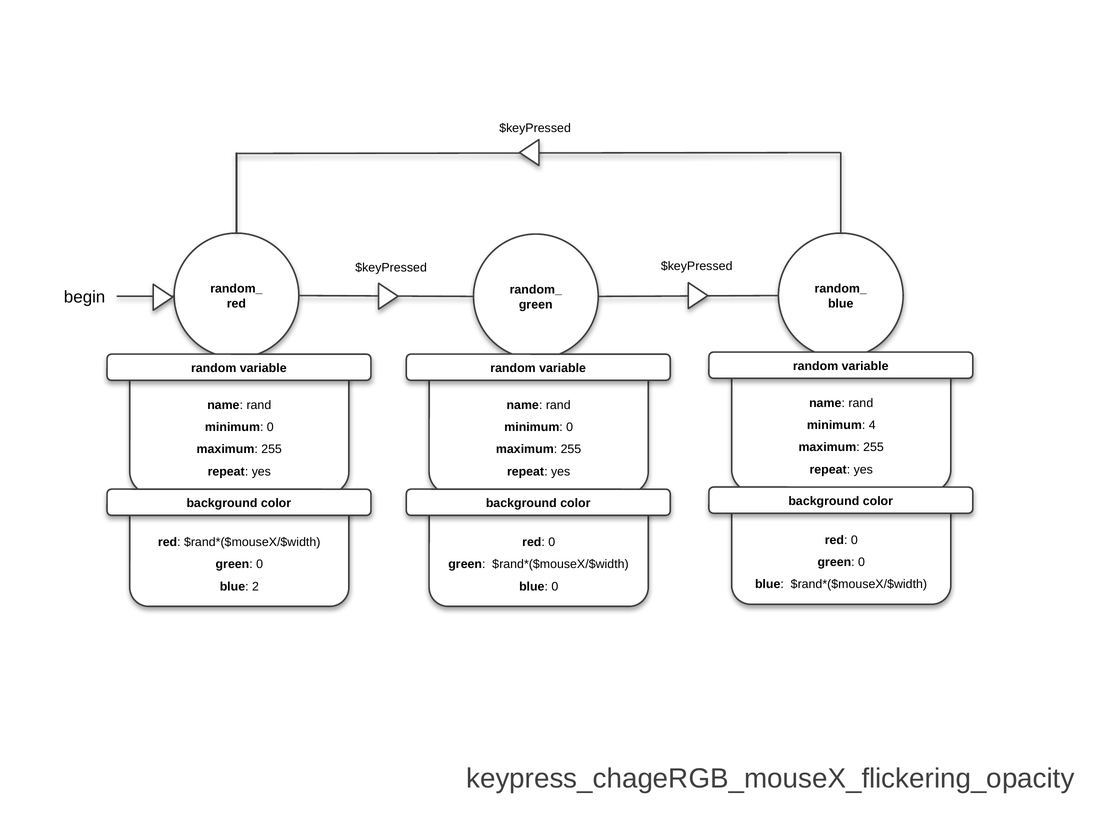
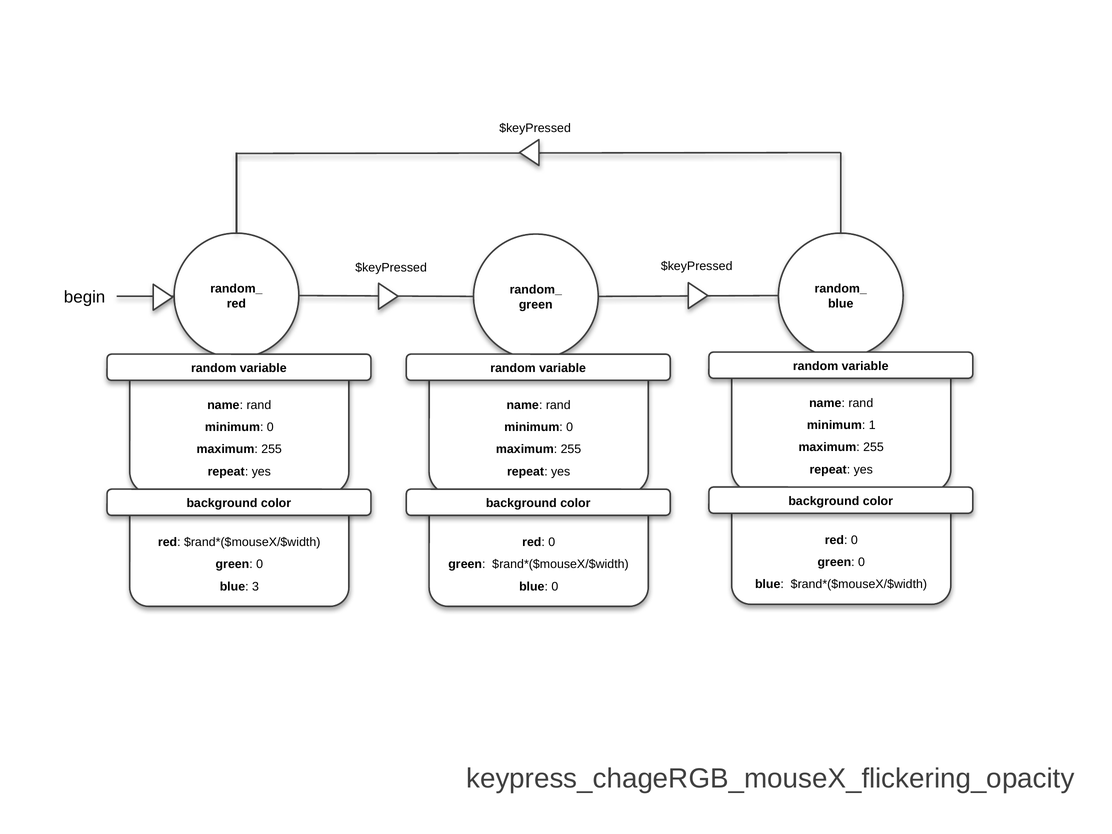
4: 4 -> 1
2: 2 -> 3
